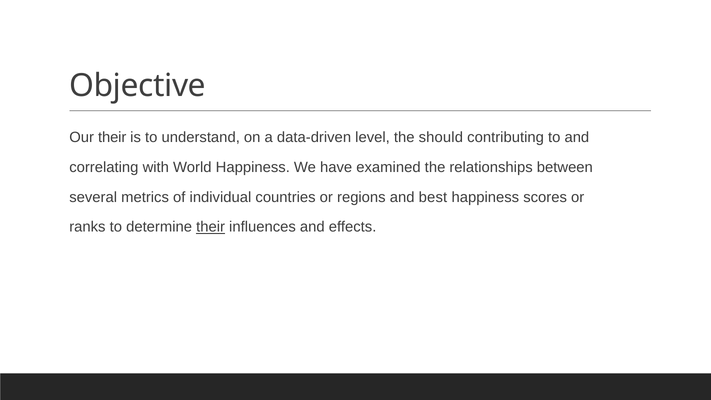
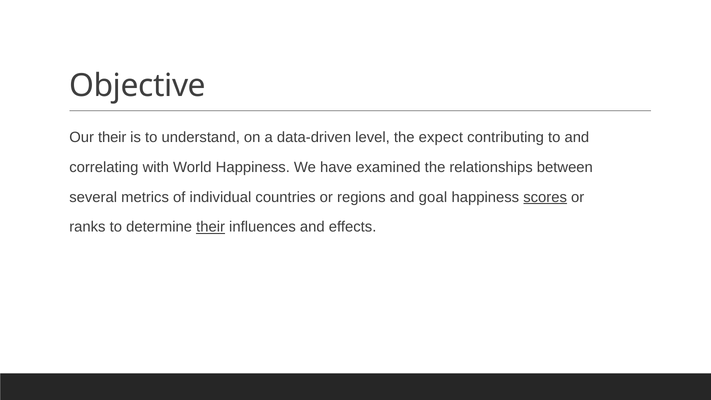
should: should -> expect
best: best -> goal
scores underline: none -> present
